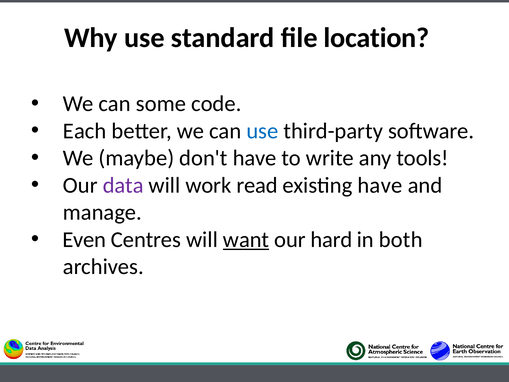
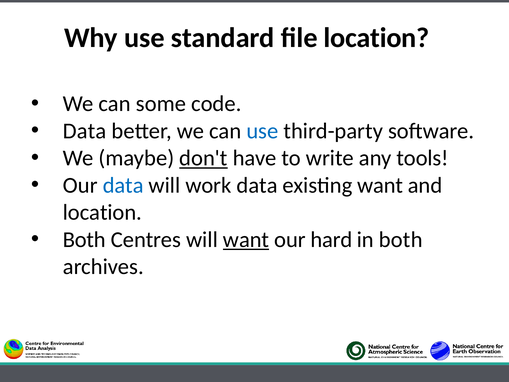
Each at (85, 131): Each -> Data
don't underline: none -> present
data at (123, 185) colour: purple -> blue
work read: read -> data
existing have: have -> want
manage at (102, 212): manage -> location
Even at (84, 239): Even -> Both
